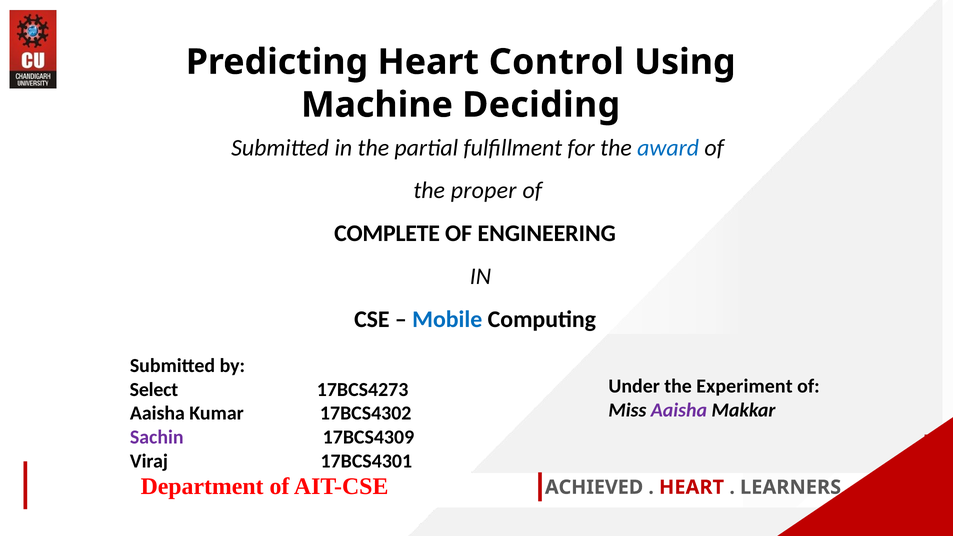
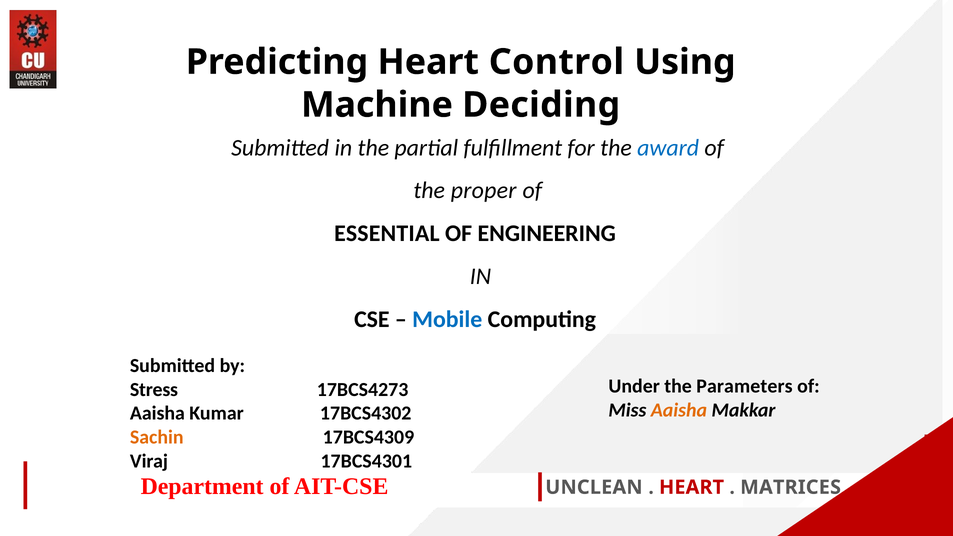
COMPLETE: COMPLETE -> ESSENTIAL
Experiment: Experiment -> Parameters
Select: Select -> Stress
Aaisha at (679, 410) colour: purple -> orange
Sachin colour: purple -> orange
ACHIEVED: ACHIEVED -> UNCLEAN
LEARNERS: LEARNERS -> MATRICES
